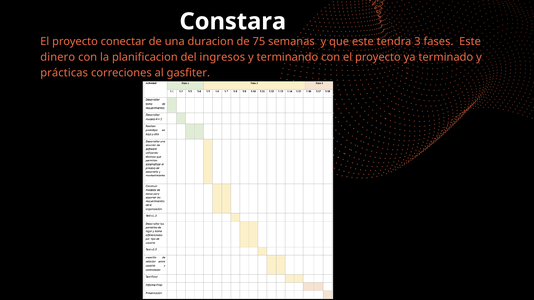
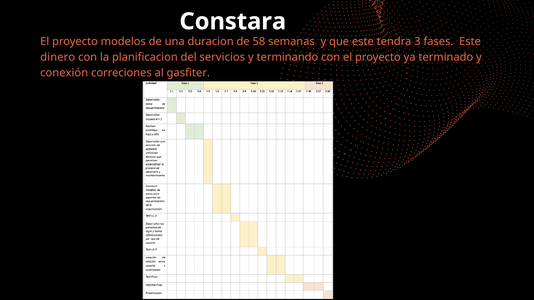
conectar: conectar -> modelos
75: 75 -> 58
ingresos: ingresos -> servicios
prácticas: prácticas -> conexión
